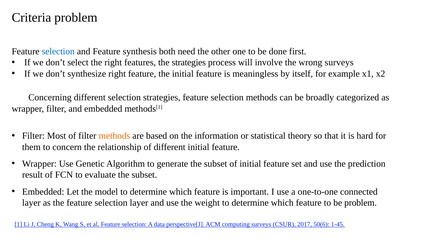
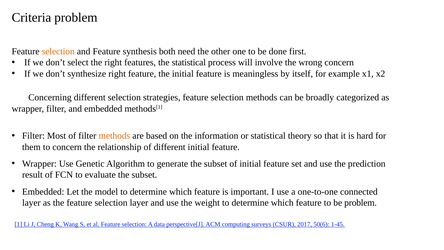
selection at (58, 51) colour: blue -> orange
the strategies: strategies -> statistical
wrong surveys: surveys -> concern
